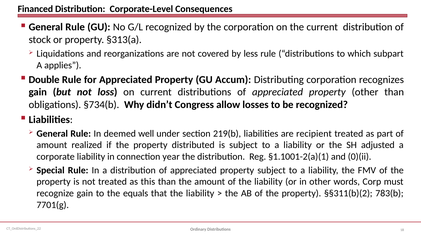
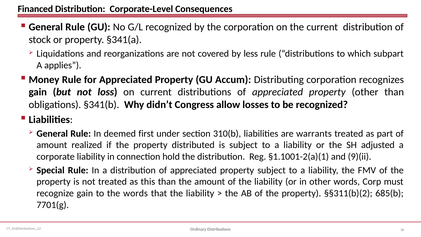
§313(a: §313(a -> §341(a
Double: Double -> Money
§734(b: §734(b -> §341(b
well: well -> first
219(b: 219(b -> 310(b
recipient: recipient -> warrants
year: year -> hold
0)(ii: 0)(ii -> 9)(ii
the equals: equals -> words
783(b: 783(b -> 685(b
